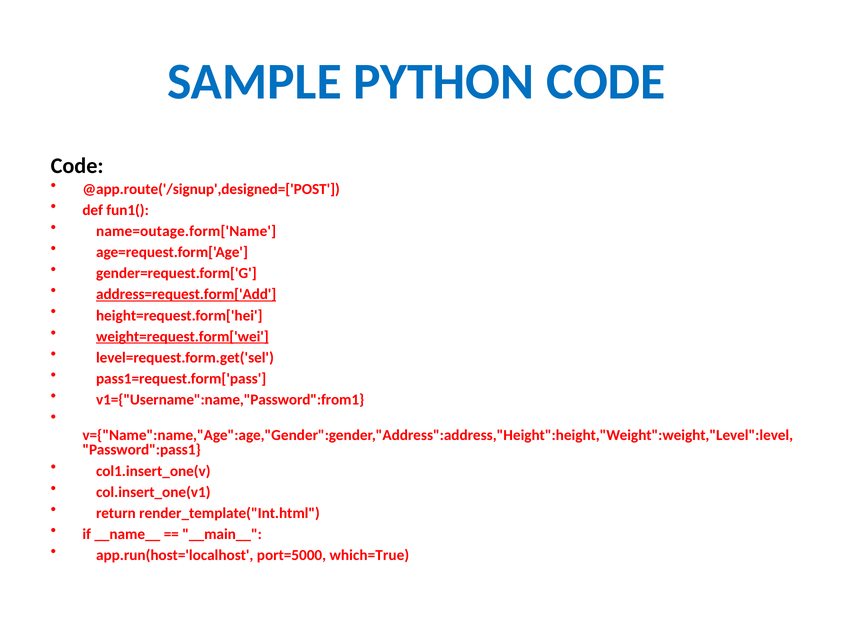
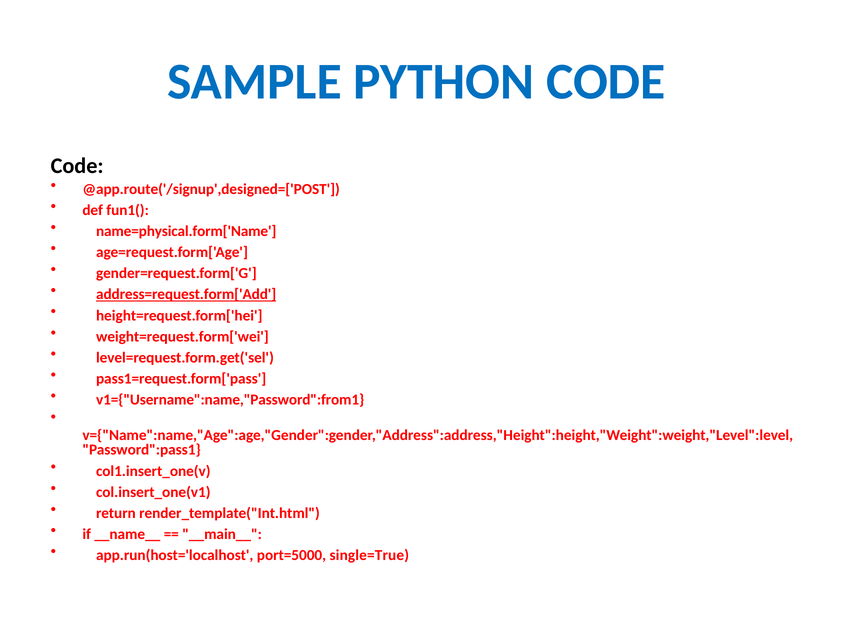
name=outage.form['Name: name=outage.form['Name -> name=physical.form['Name
weight=request.form['wei underline: present -> none
which=True: which=True -> single=True
